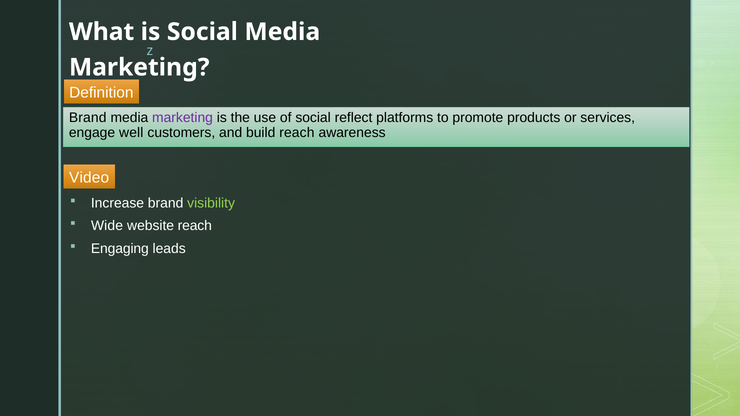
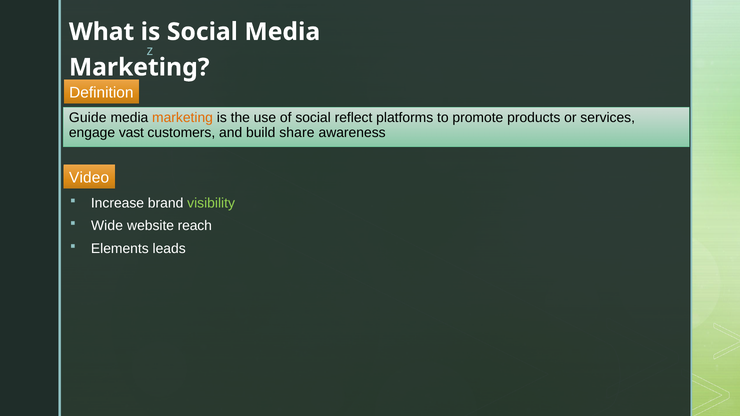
Brand at (88, 118): Brand -> Guide
marketing at (183, 118) colour: purple -> orange
well: well -> vast
build reach: reach -> share
Engaging: Engaging -> Elements
